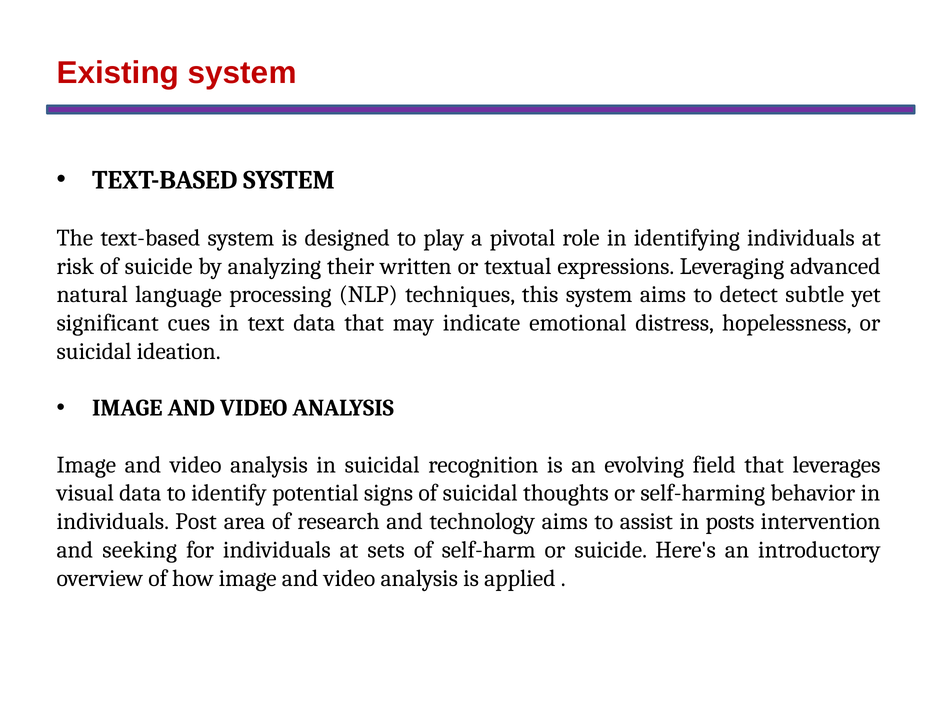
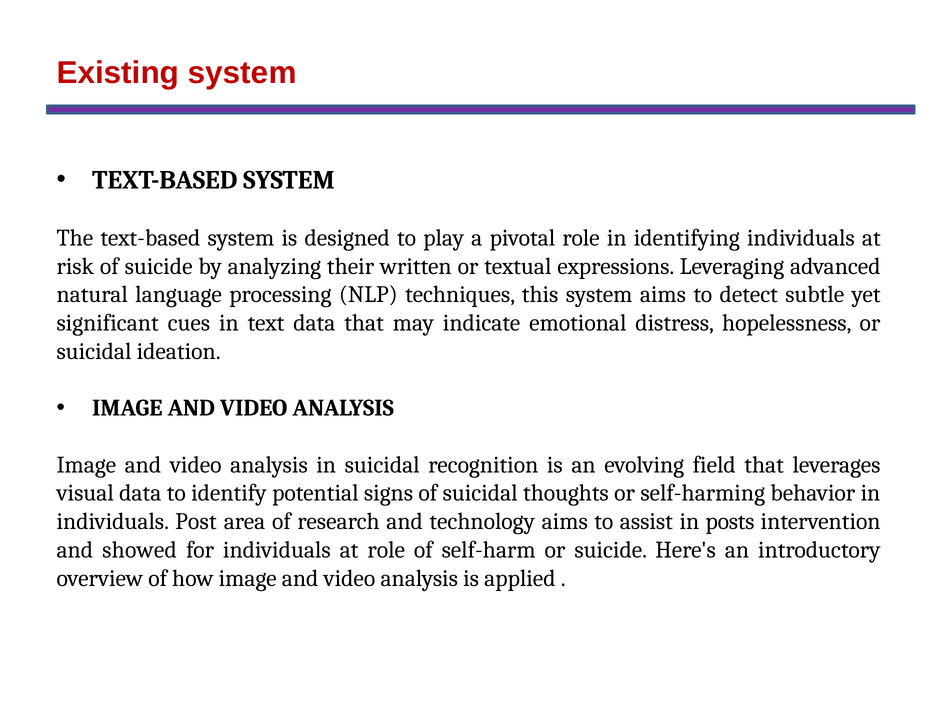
seeking: seeking -> showed
at sets: sets -> role
